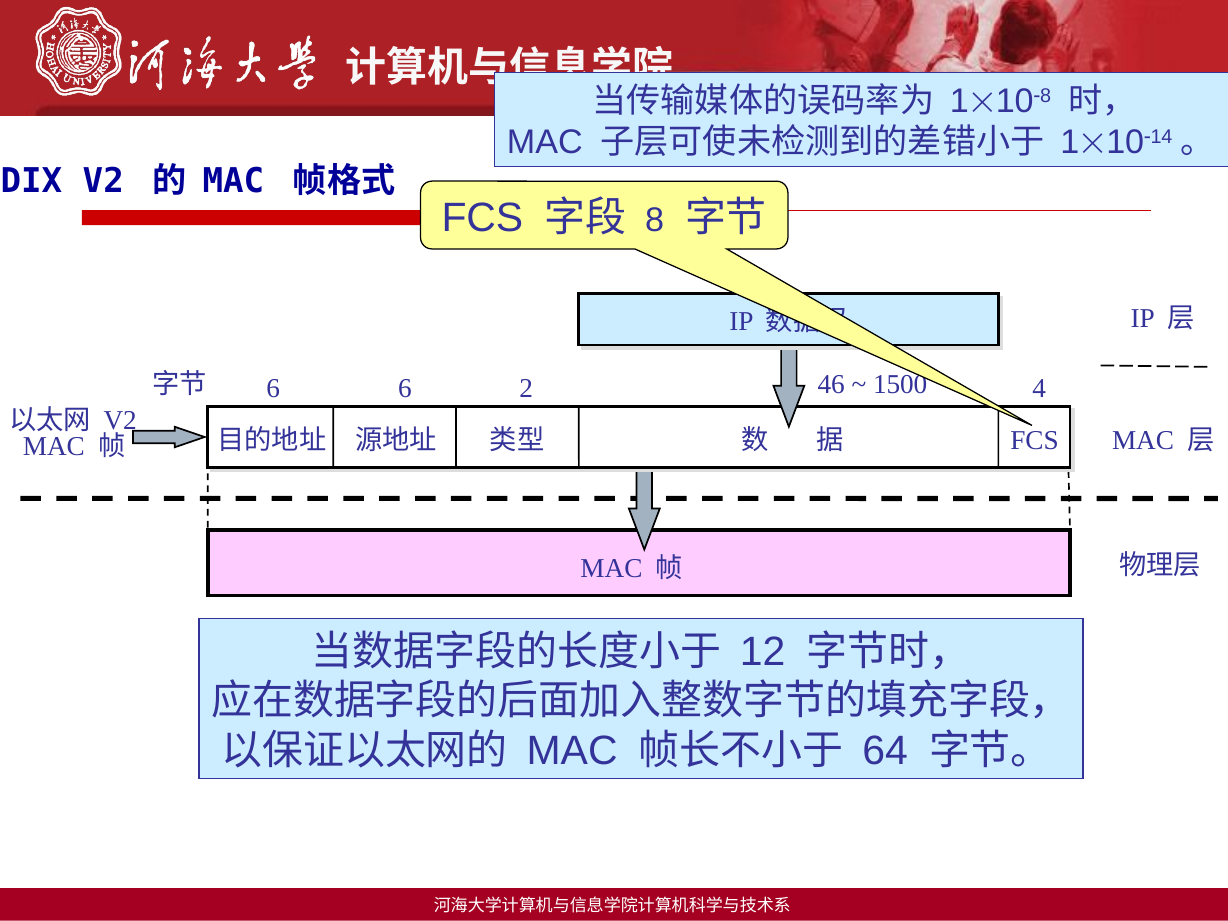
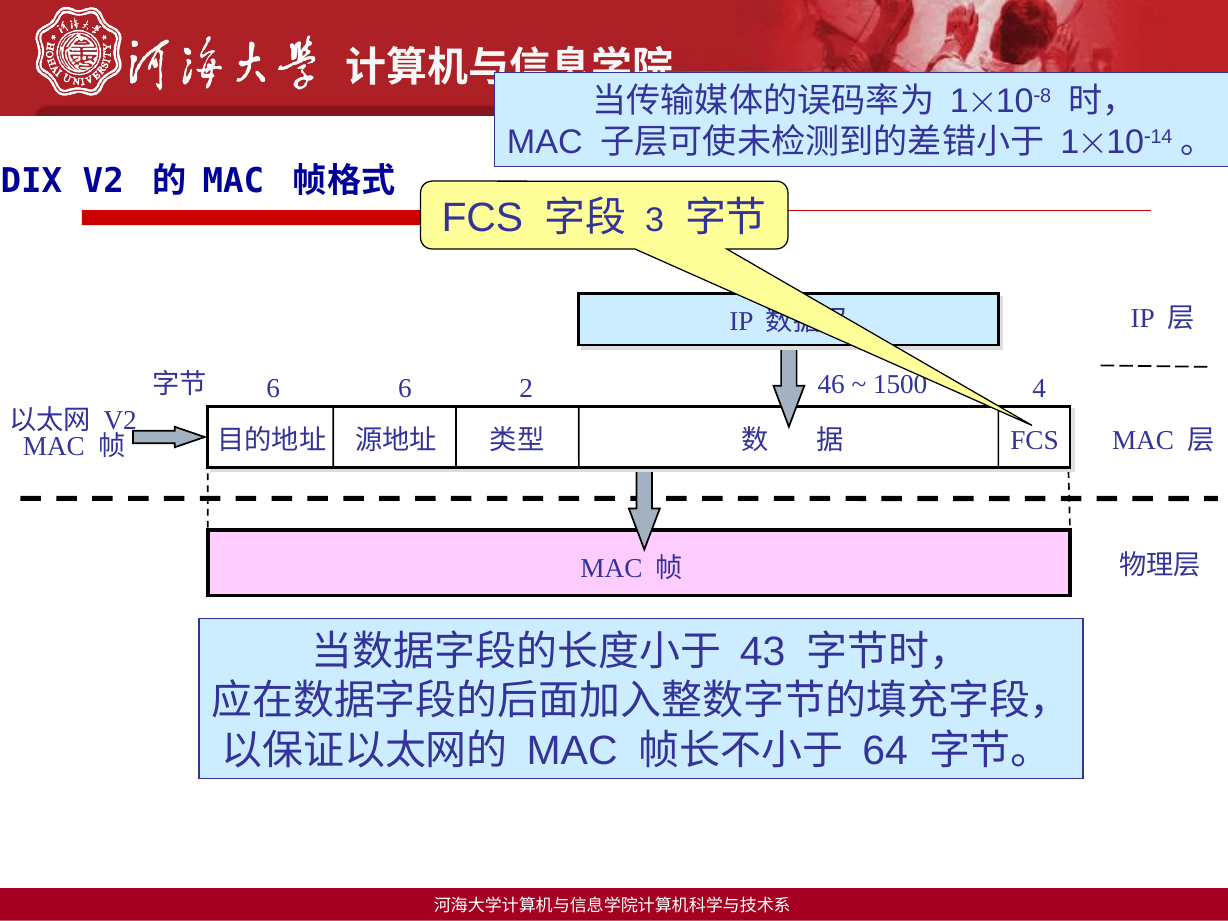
8: 8 -> 3
12: 12 -> 43
